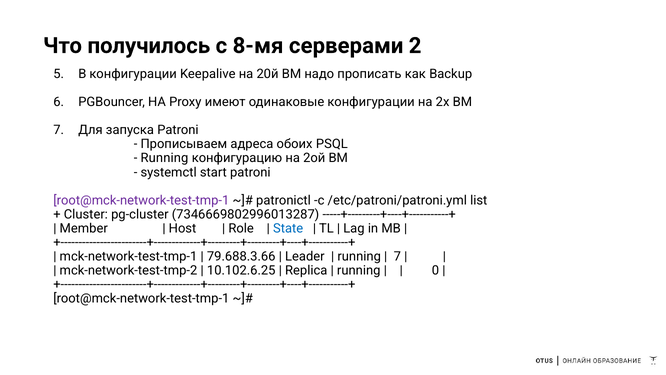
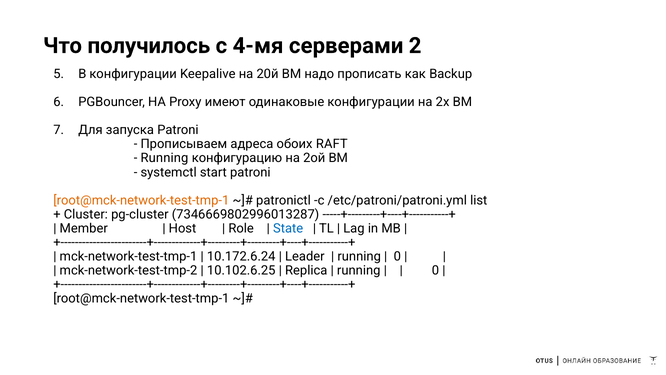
8-мя: 8-мя -> 4-мя
PSQL: PSQL -> RAFT
root@mck-network-test-tmp-1 at (141, 200) colour: purple -> orange
79.688.3.66: 79.688.3.66 -> 10.172.6.24
7 at (397, 256): 7 -> 0
